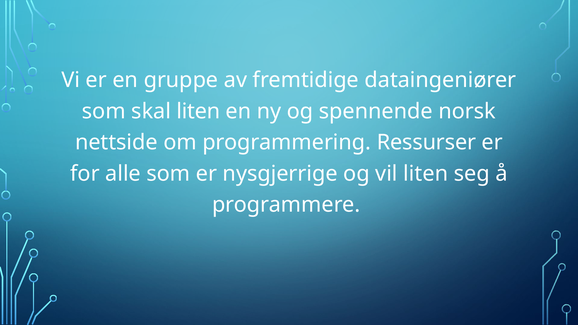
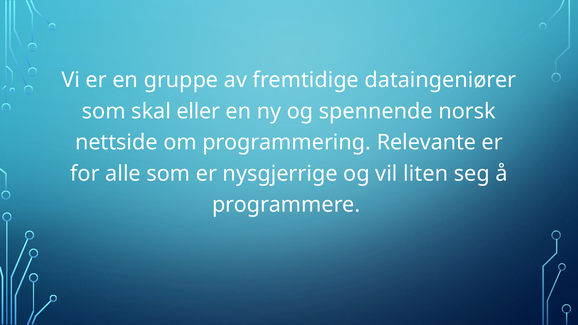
skal liten: liten -> eller
Ressurser: Ressurser -> Relevante
